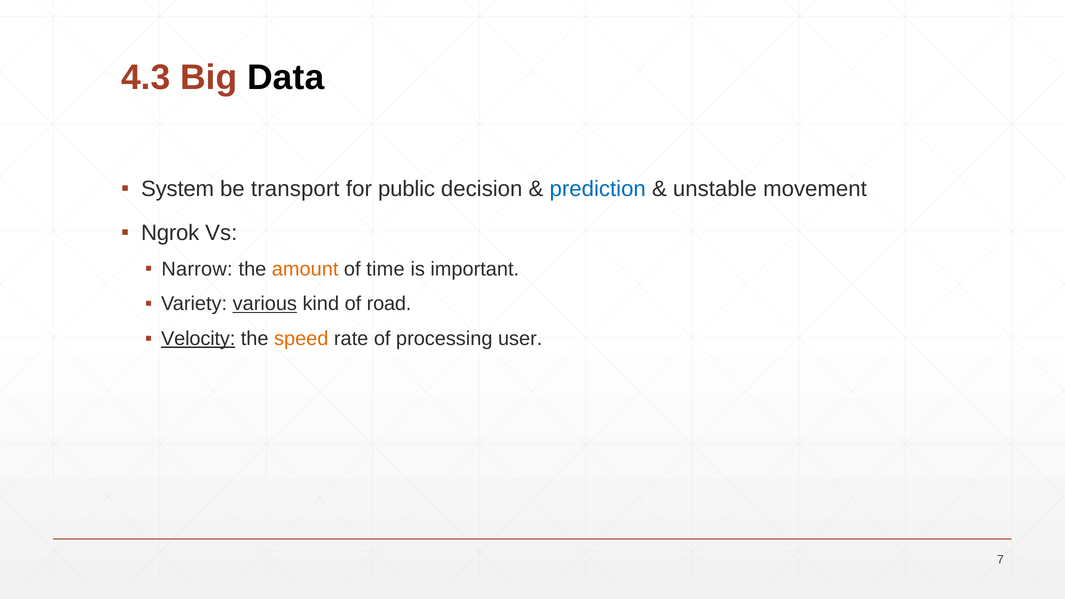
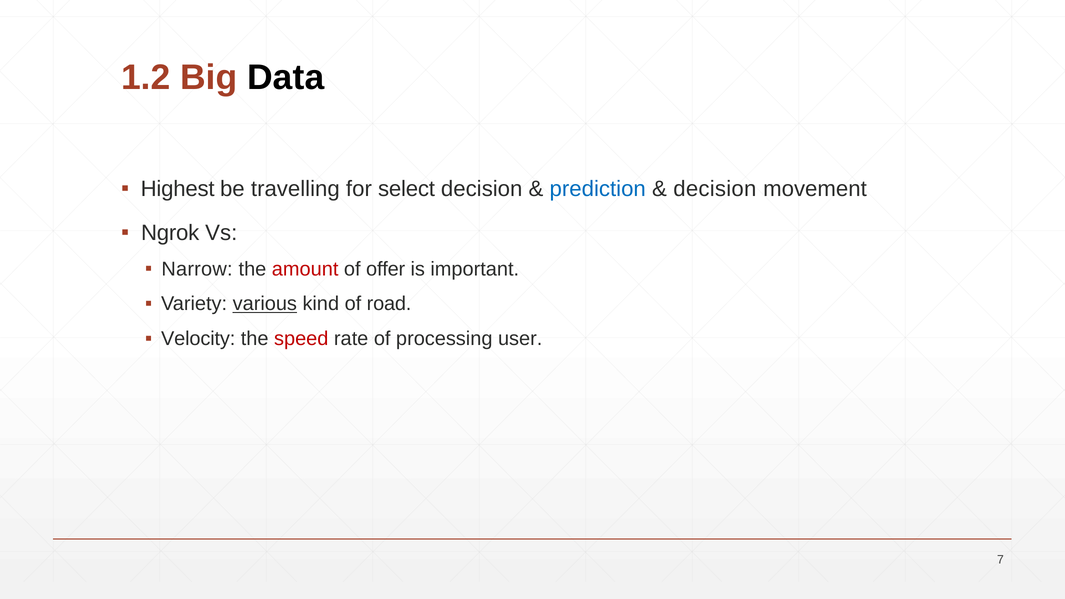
4.3: 4.3 -> 1.2
System: System -> Highest
transport: transport -> travelling
public: public -> select
unstable at (715, 189): unstable -> decision
amount colour: orange -> red
time: time -> offer
Velocity underline: present -> none
speed colour: orange -> red
